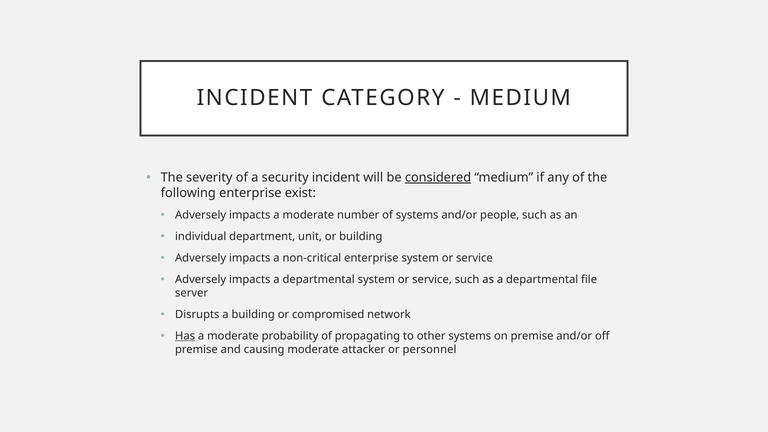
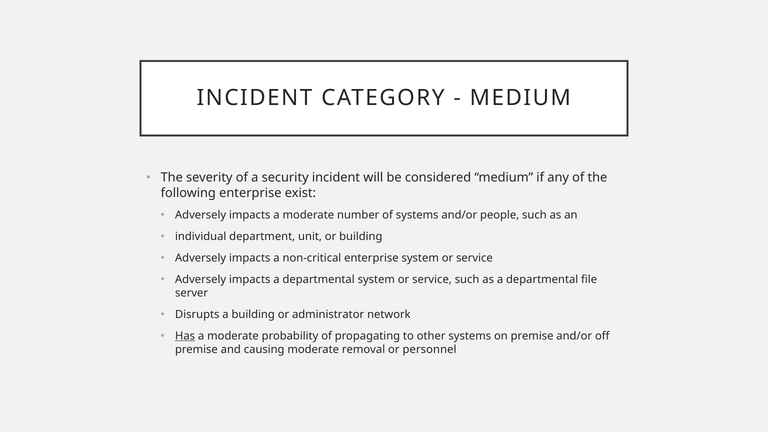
considered underline: present -> none
compromised: compromised -> administrator
attacker: attacker -> removal
